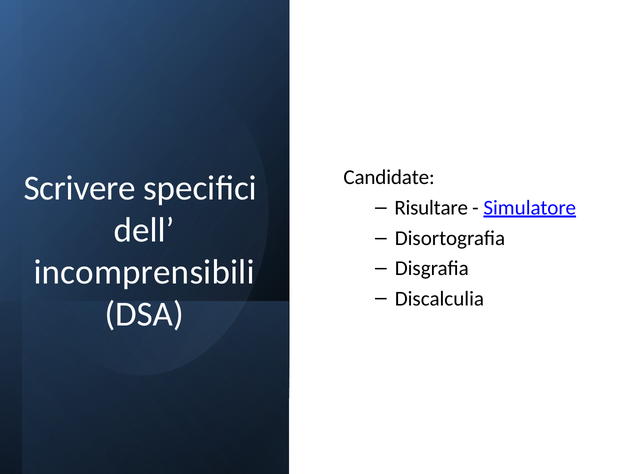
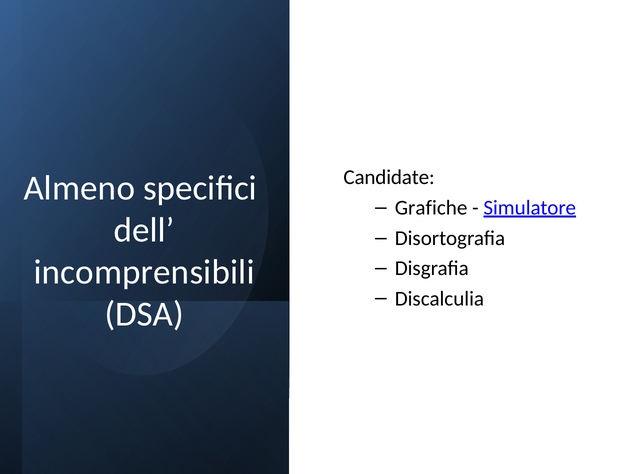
Scrivere: Scrivere -> Almeno
Risultare: Risultare -> Grafiche
